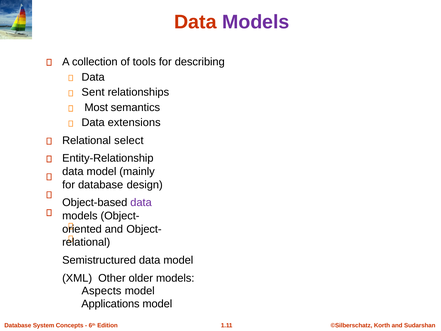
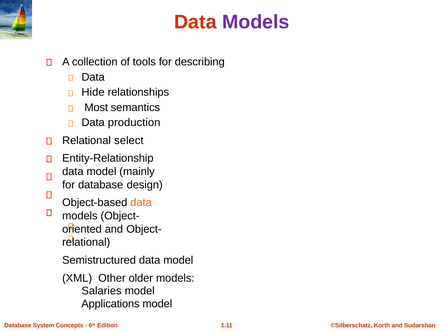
Sent: Sent -> Hide
extensions: extensions -> production
data at (141, 202) colour: purple -> orange
Aspects: Aspects -> Salaries
